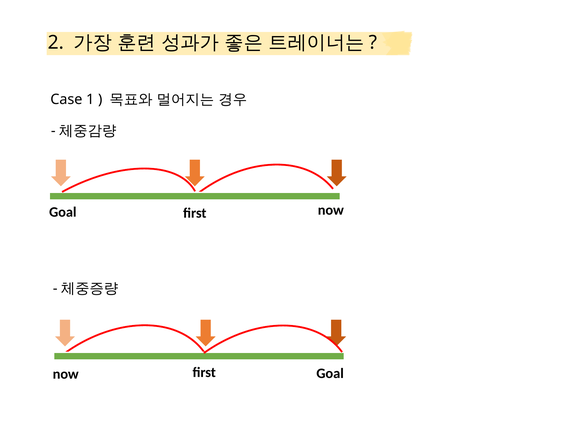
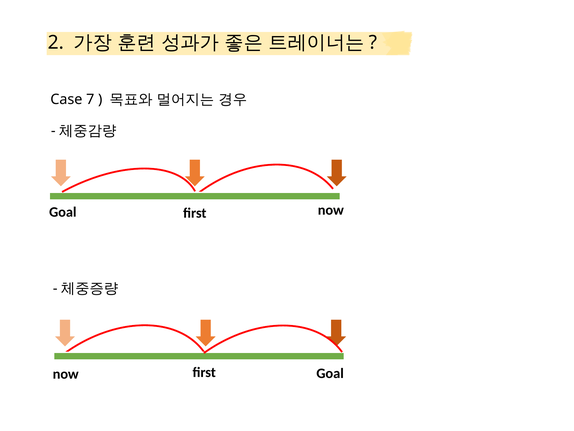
1: 1 -> 7
